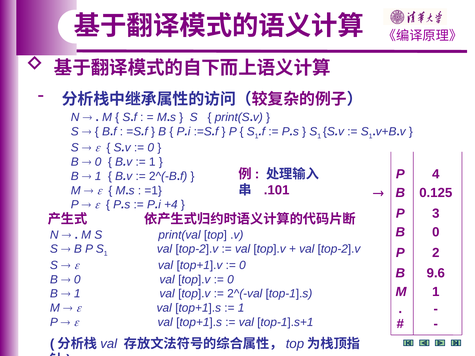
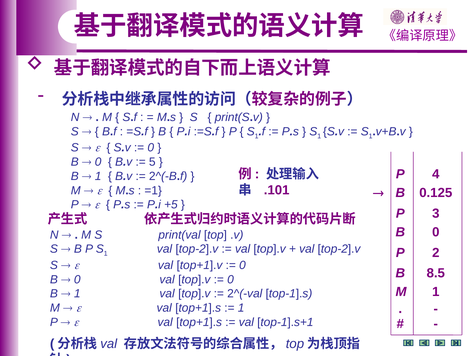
1 at (152, 162): 1 -> 5
+4: +4 -> +5
9.6: 9.6 -> 8.5
